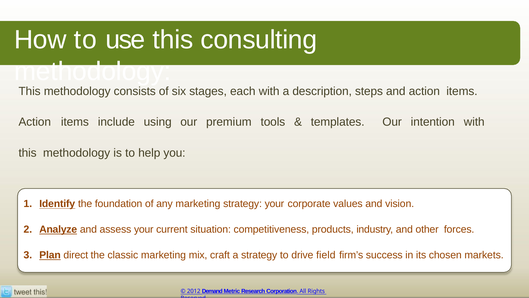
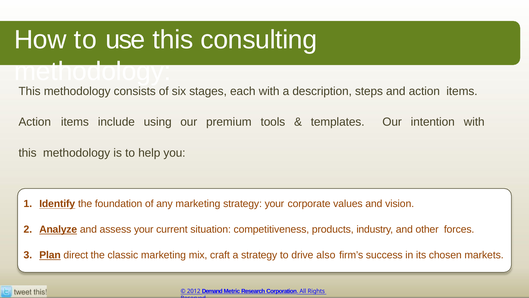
field: field -> also
